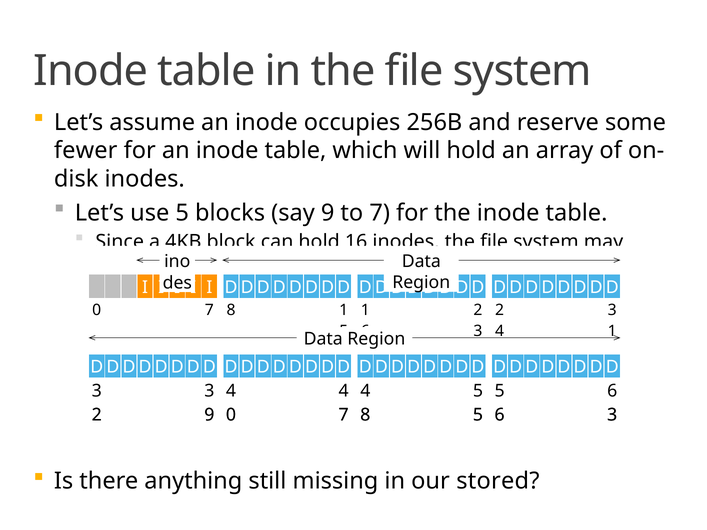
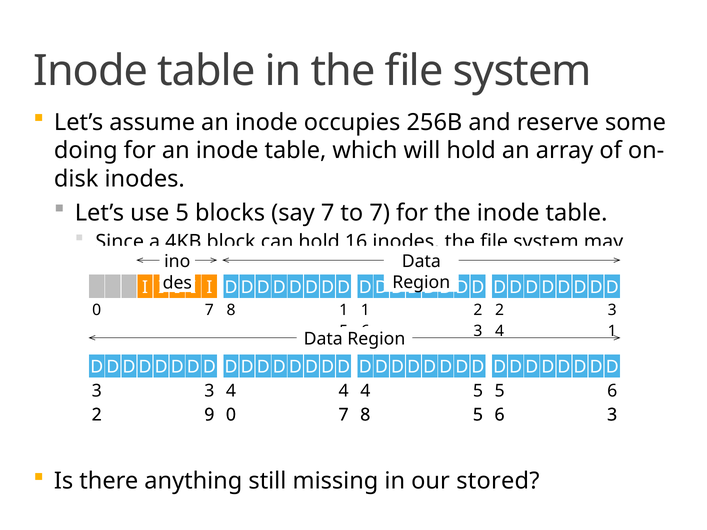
fewer: fewer -> doing
say 9: 9 -> 7
